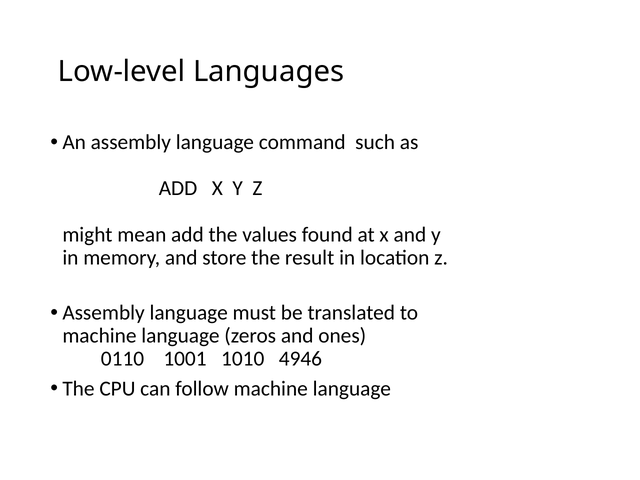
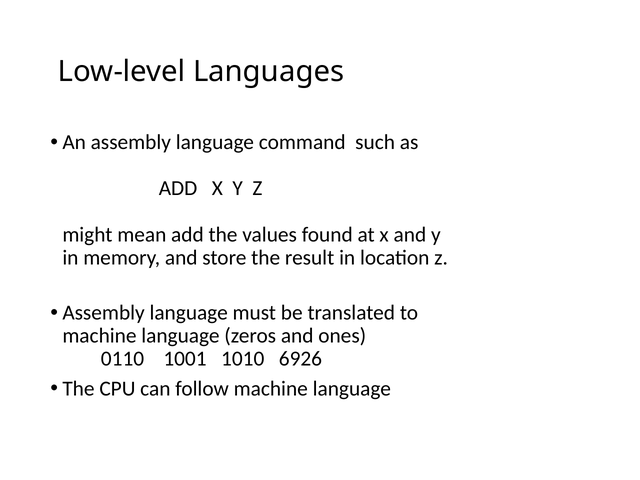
4946: 4946 -> 6926
